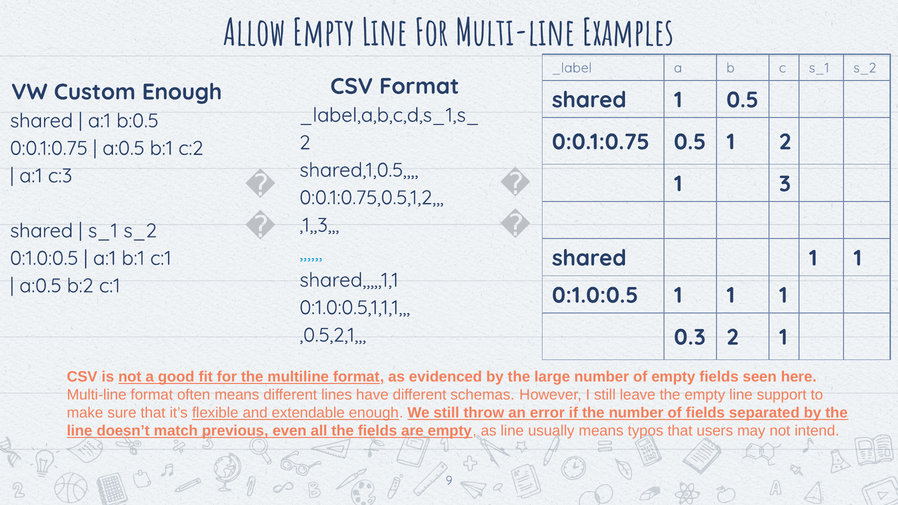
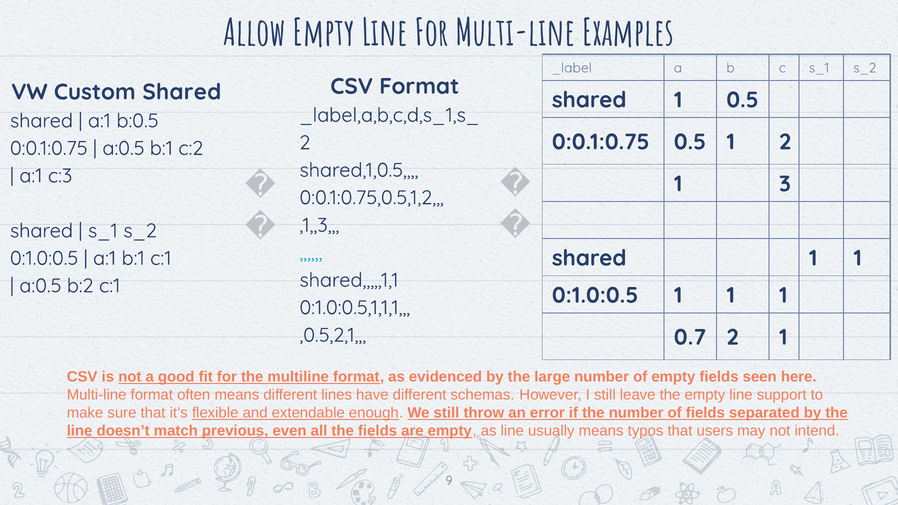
Custom Enough: Enough -> Shared
0.3: 0.3 -> 0.7
